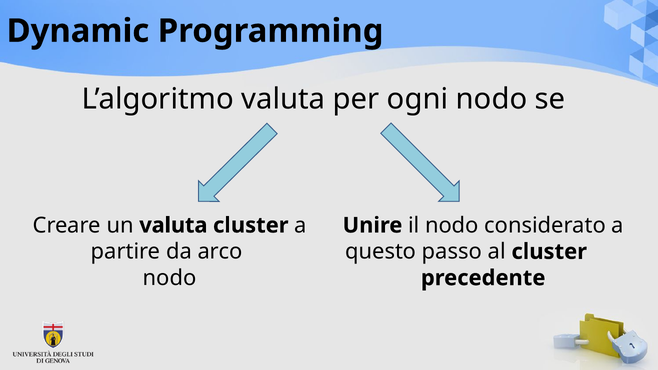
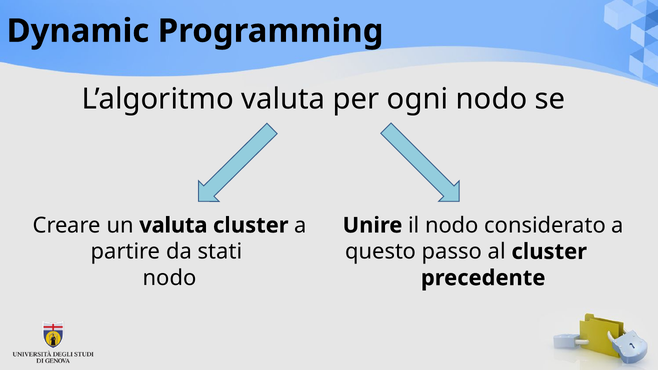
arco: arco -> stati
